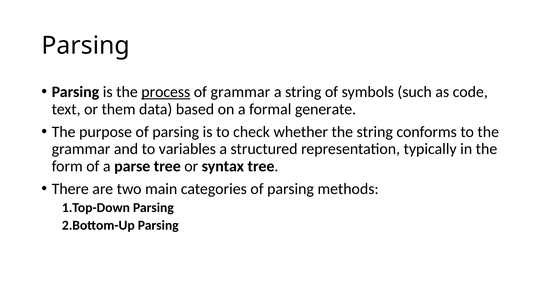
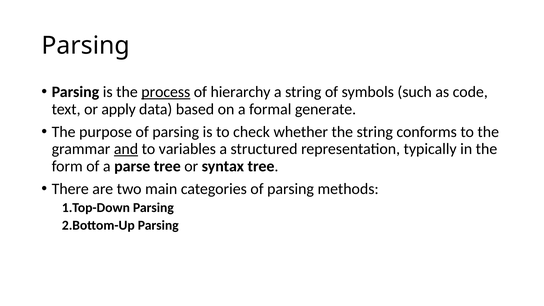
of grammar: grammar -> hierarchy
them: them -> apply
and underline: none -> present
